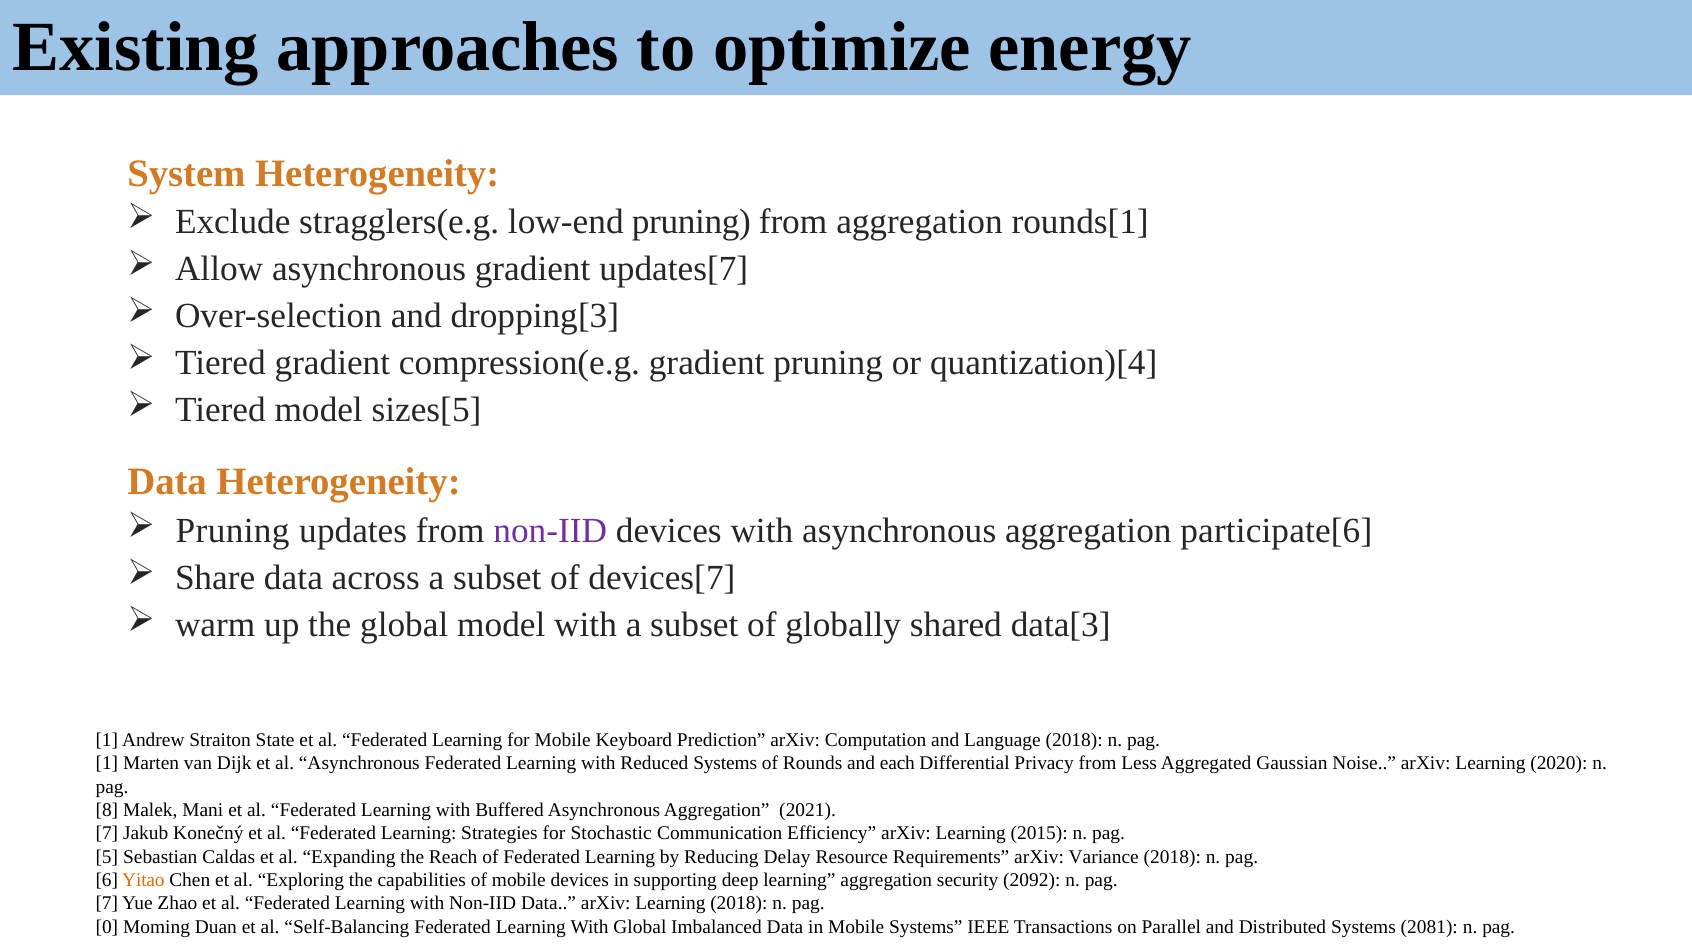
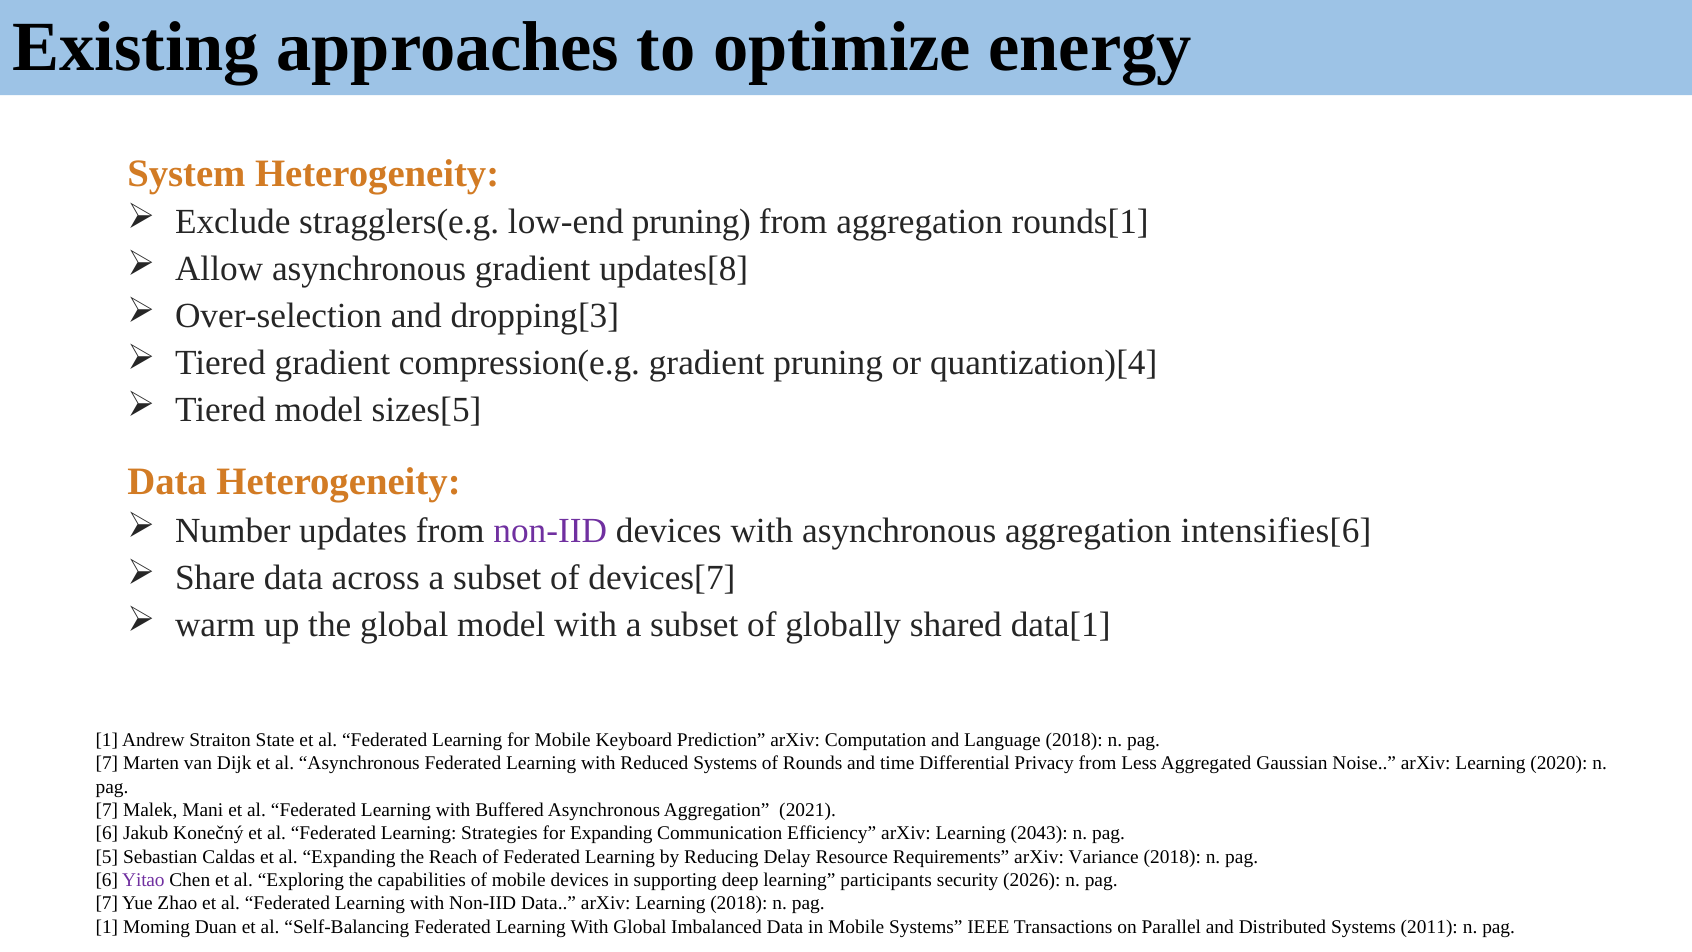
updates[7: updates[7 -> updates[8
Pruning at (233, 531): Pruning -> Number
participate[6: participate[6 -> intensifies[6
data[3: data[3 -> data[1
1 at (107, 763): 1 -> 7
each: each -> time
8 at (107, 810): 8 -> 7
7 at (107, 833): 7 -> 6
for Stochastic: Stochastic -> Expanding
2015: 2015 -> 2043
Yitao colour: orange -> purple
learning aggregation: aggregation -> participants
2092: 2092 -> 2026
0 at (107, 926): 0 -> 1
2081: 2081 -> 2011
